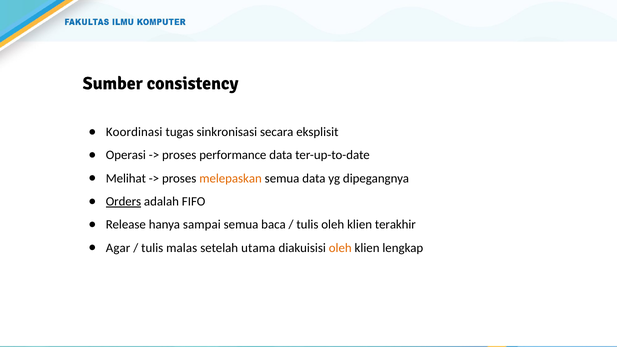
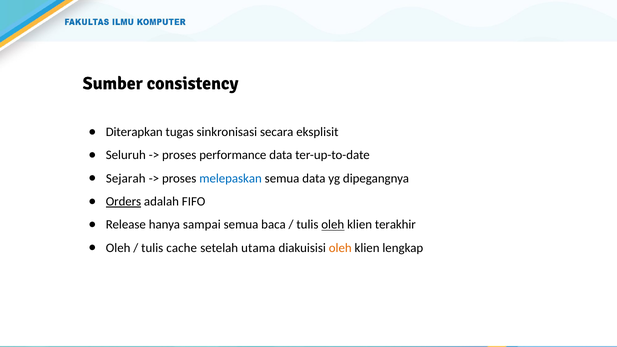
Koordinasi: Koordinasi -> Diterapkan
Operasi: Operasi -> Seluruh
Melihat: Melihat -> Sejarah
melepaskan colour: orange -> blue
oleh at (333, 225) underline: none -> present
Agar at (118, 248): Agar -> Oleh
malas: malas -> cache
